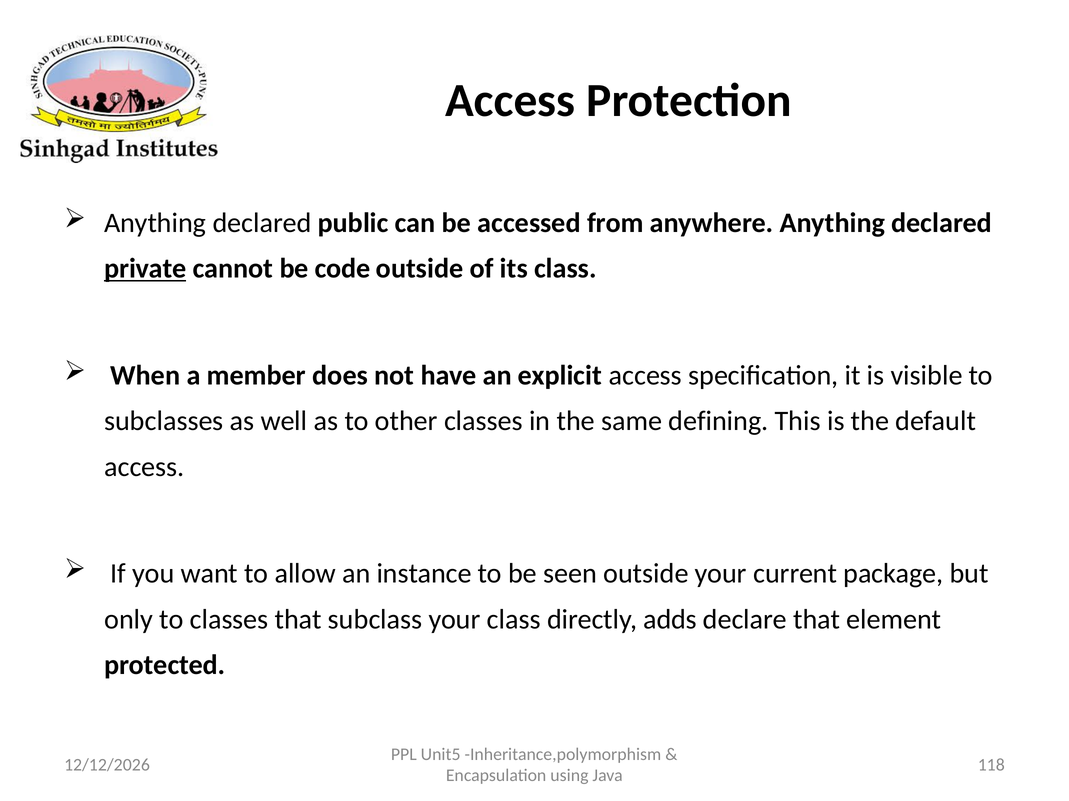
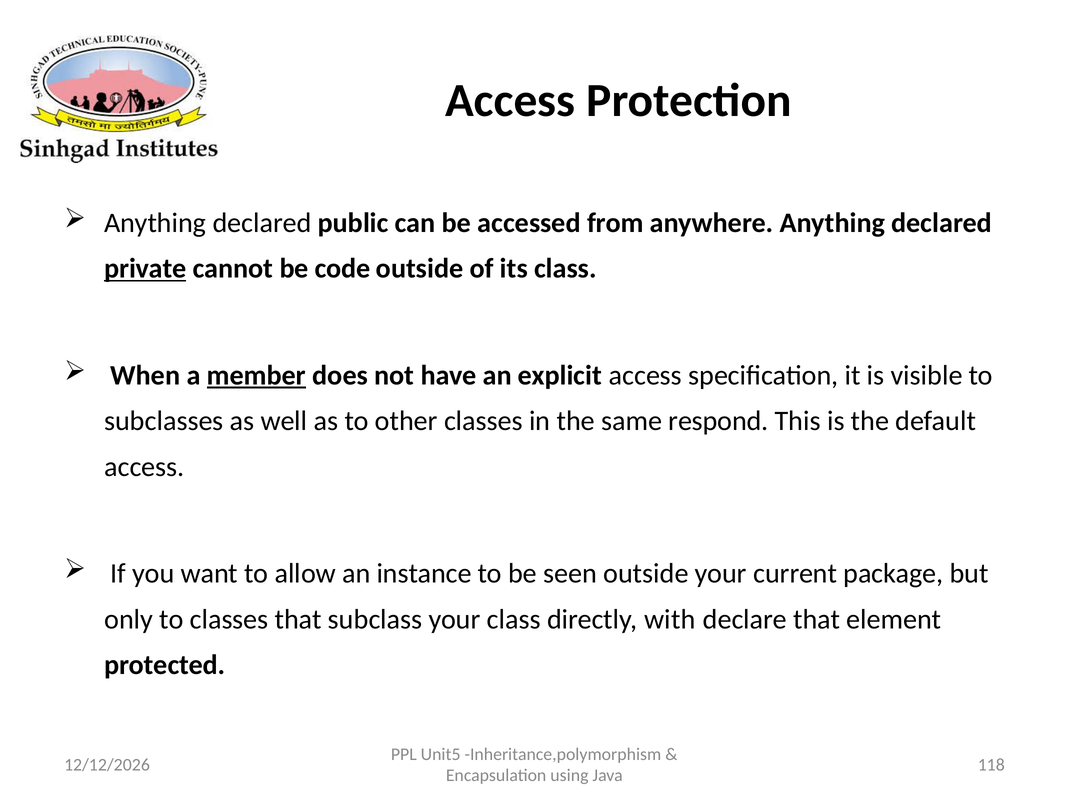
member underline: none -> present
defining: defining -> respond
adds: adds -> with
